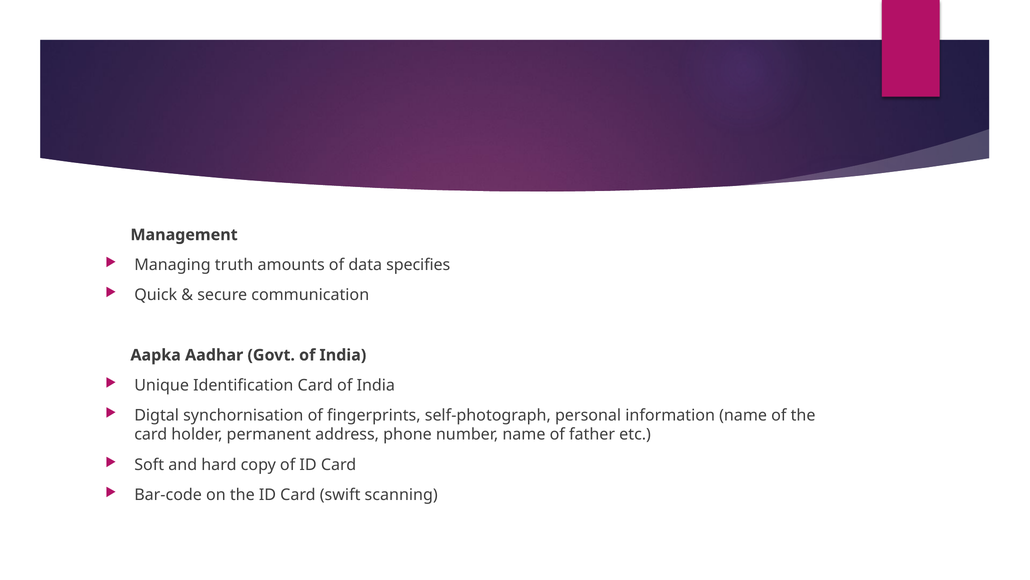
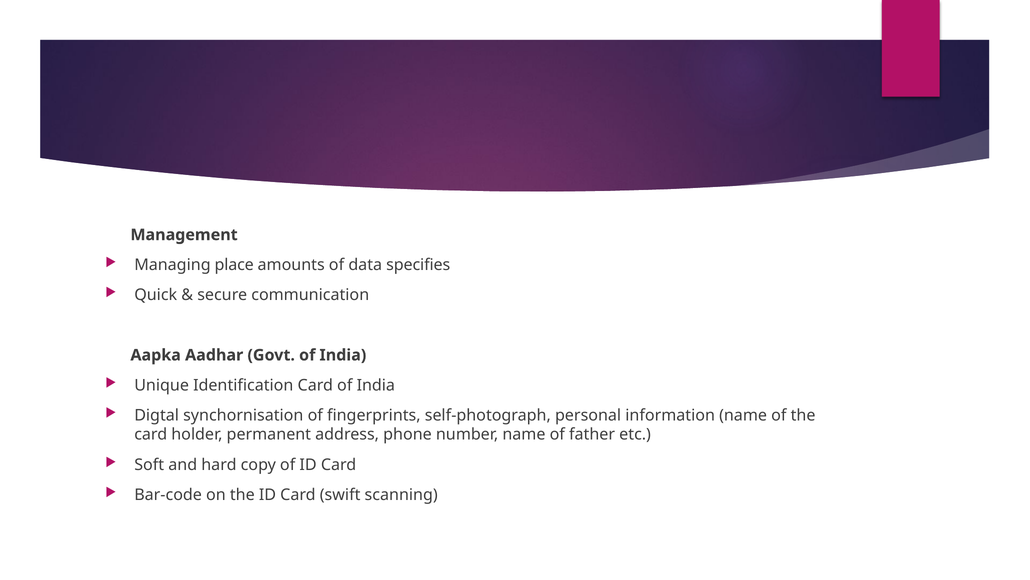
truth: truth -> place
